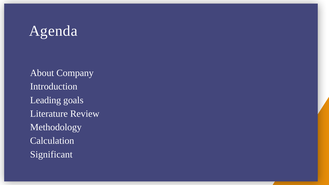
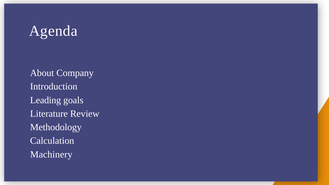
Significant: Significant -> Machinery
